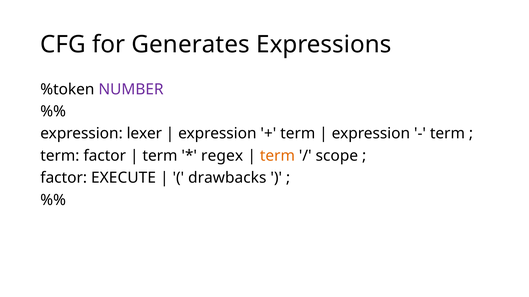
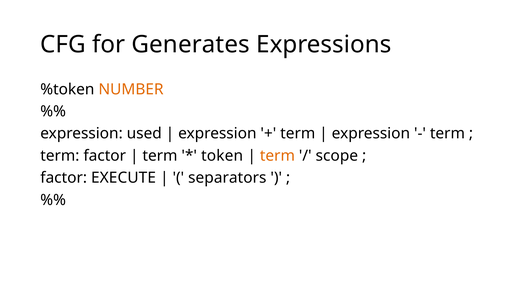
NUMBER colour: purple -> orange
lexer: lexer -> used
regex: regex -> token
drawbacks: drawbacks -> separators
